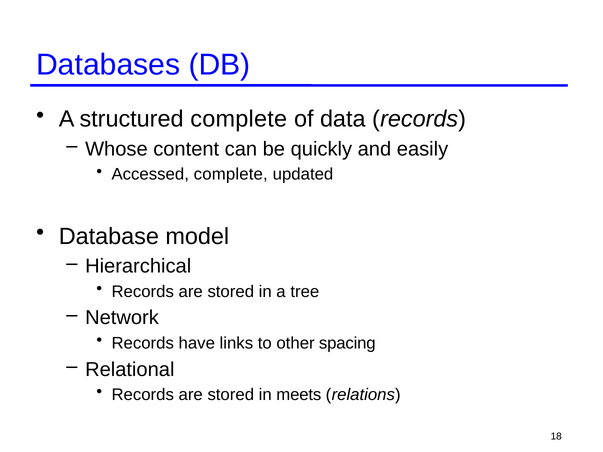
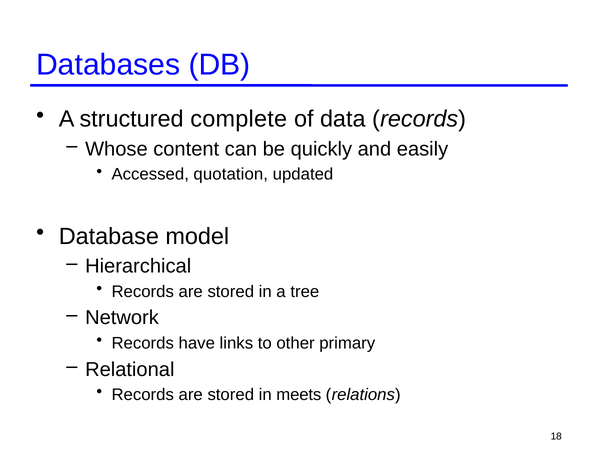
Accessed complete: complete -> quotation
spacing: spacing -> primary
